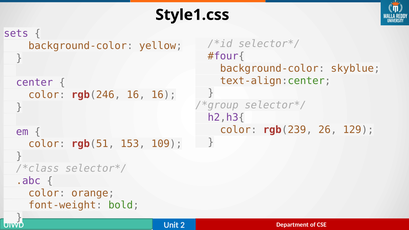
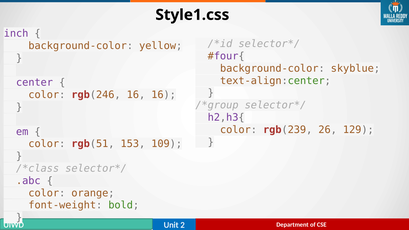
sets: sets -> inch
